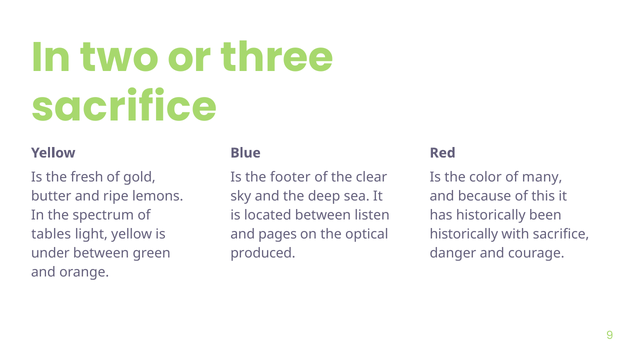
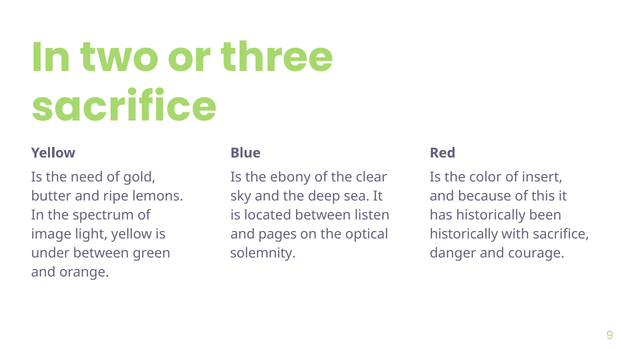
fresh: fresh -> need
footer: footer -> ebony
many: many -> insert
tables: tables -> image
produced: produced -> solemnity
